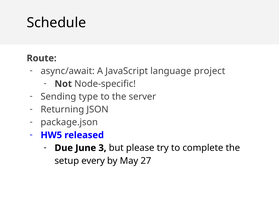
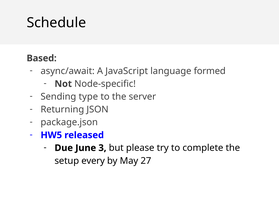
Route: Route -> Based
project: project -> formed
